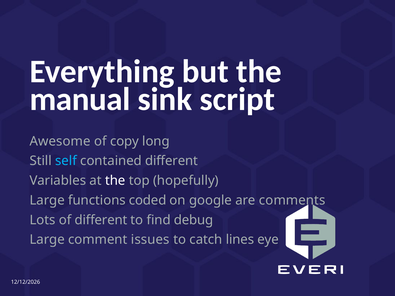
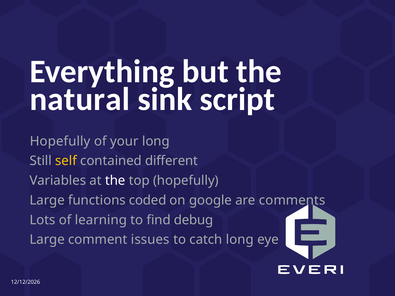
manual: manual -> natural
Awesome at (60, 141): Awesome -> Hopefully
copy: copy -> your
self colour: light blue -> yellow
of different: different -> learning
catch lines: lines -> long
